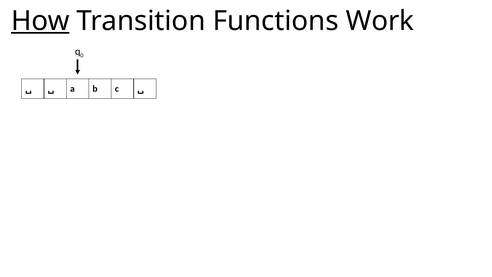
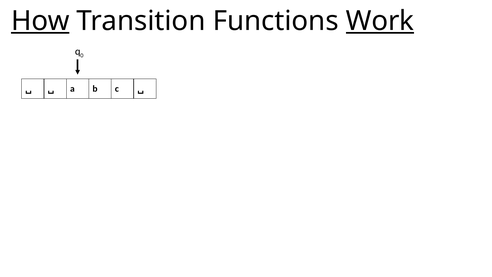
Work underline: none -> present
